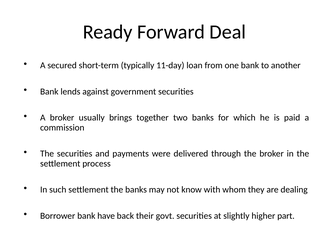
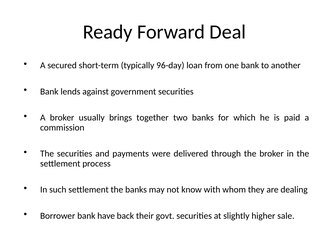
11-day: 11-day -> 96-day
part: part -> sale
